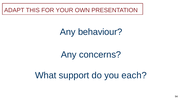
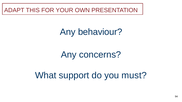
each: each -> must
